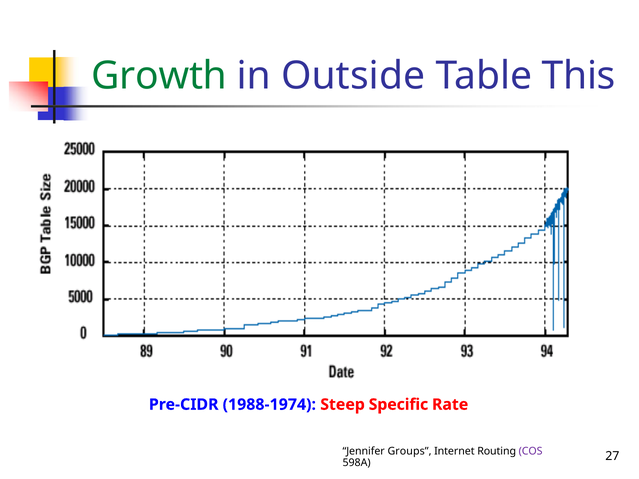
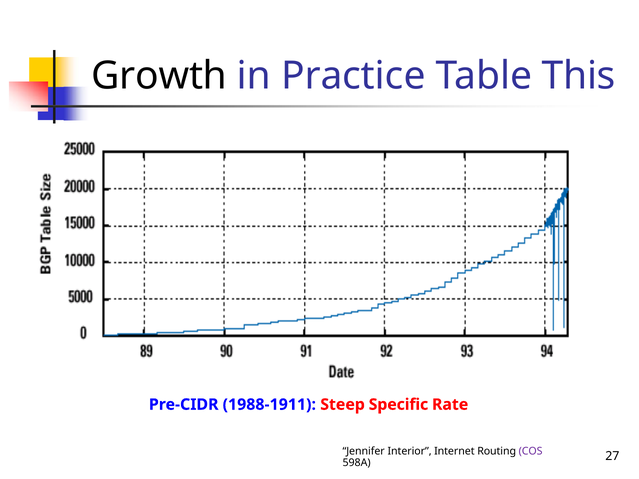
Growth colour: green -> black
Outside: Outside -> Practice
1988-1974: 1988-1974 -> 1988-1911
Groups: Groups -> Interior
